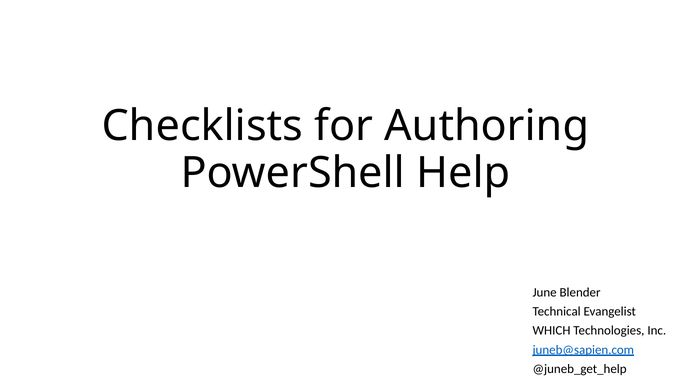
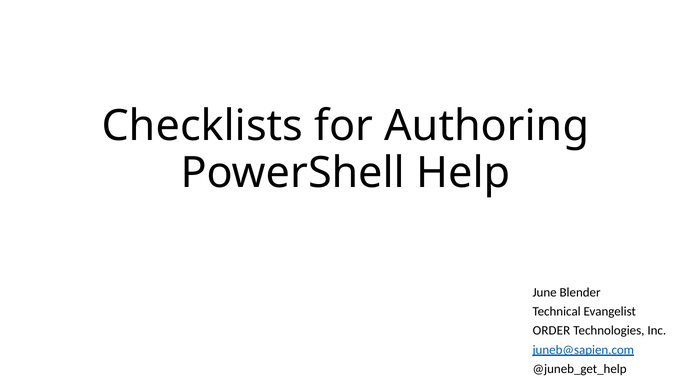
WHICH: WHICH -> ORDER
